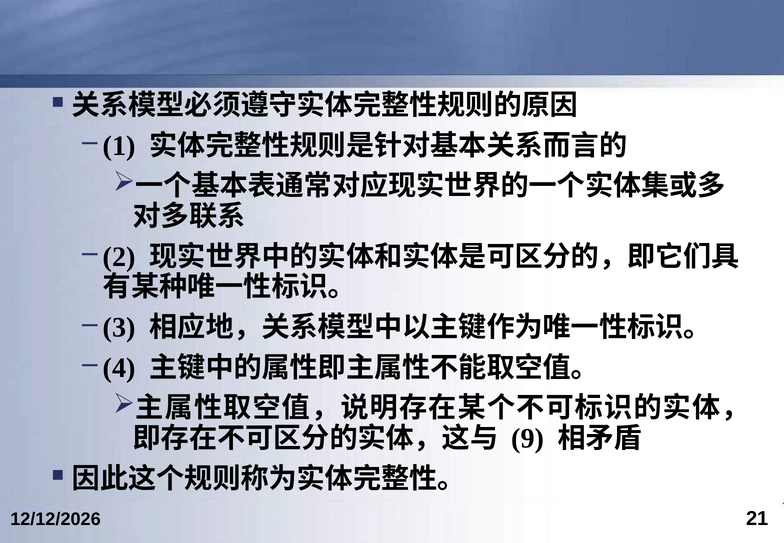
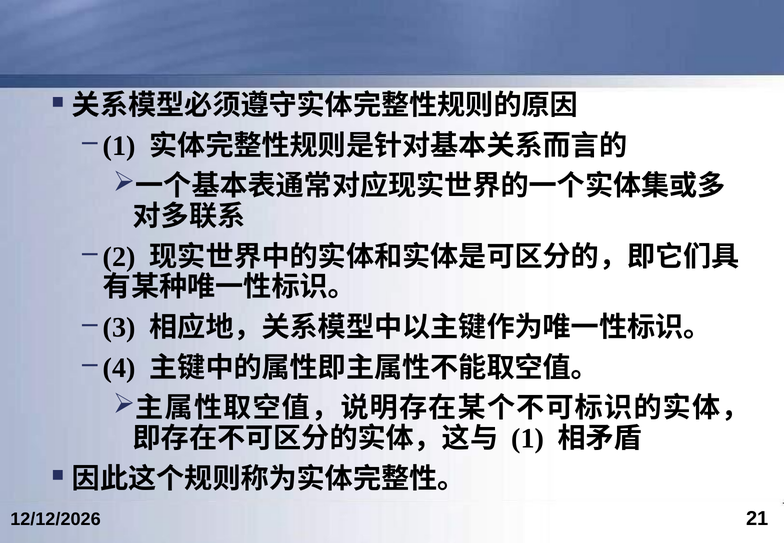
9: 9 -> 1
